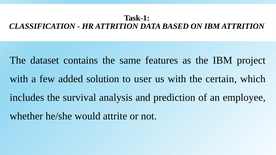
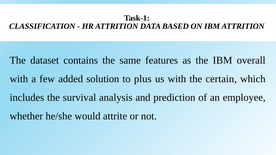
project: project -> overall
user: user -> plus
